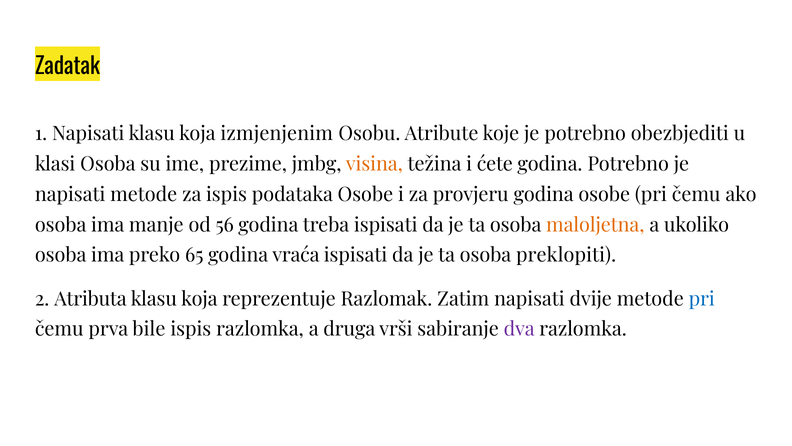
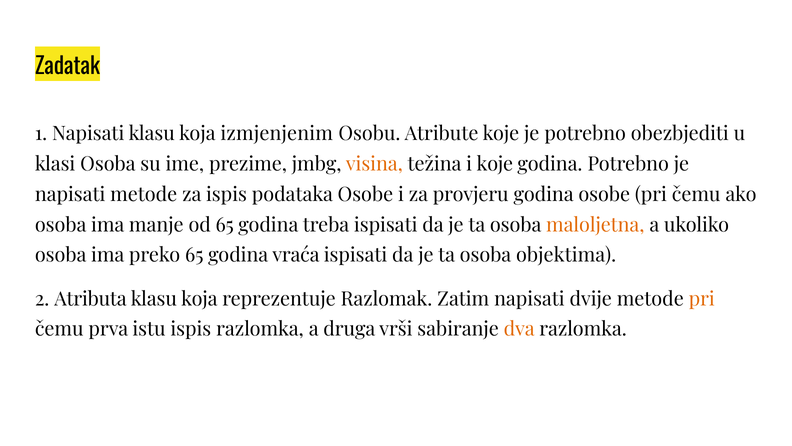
i ćete: ćete -> koje
od 56: 56 -> 65
preklopiti: preklopiti -> objektima
pri at (702, 299) colour: blue -> orange
bile: bile -> istu
dva colour: purple -> orange
